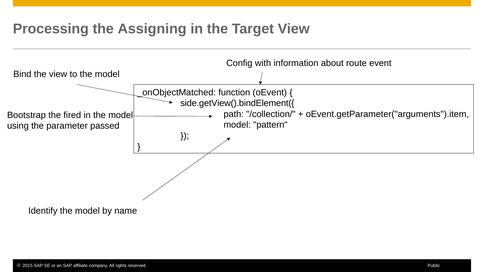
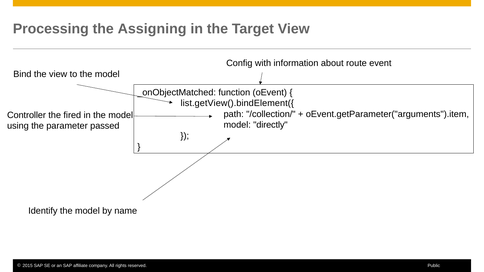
side.getView().bindElement({: side.getView().bindElement({ -> list.getView().bindElement({
Bootstrap: Bootstrap -> Controller
pattern: pattern -> directly
